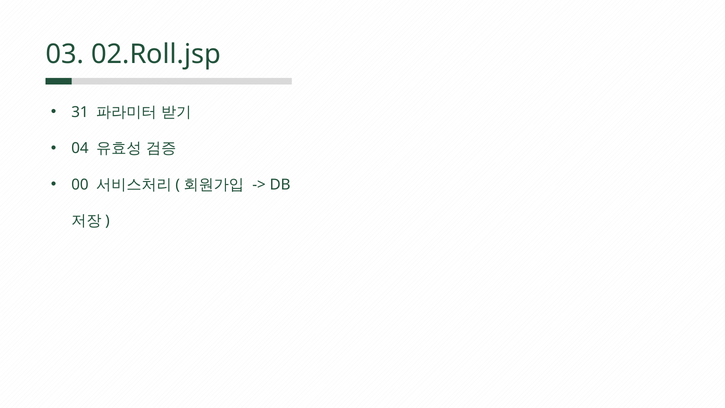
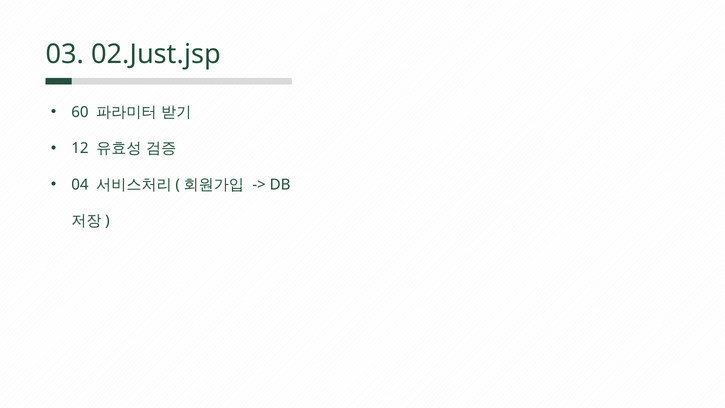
02.Roll.jsp: 02.Roll.jsp -> 02.Just.jsp
31: 31 -> 60
04: 04 -> 12
00: 00 -> 04
